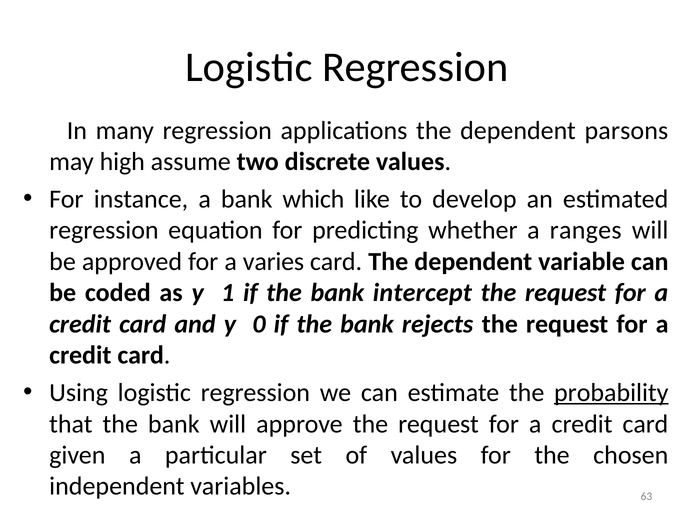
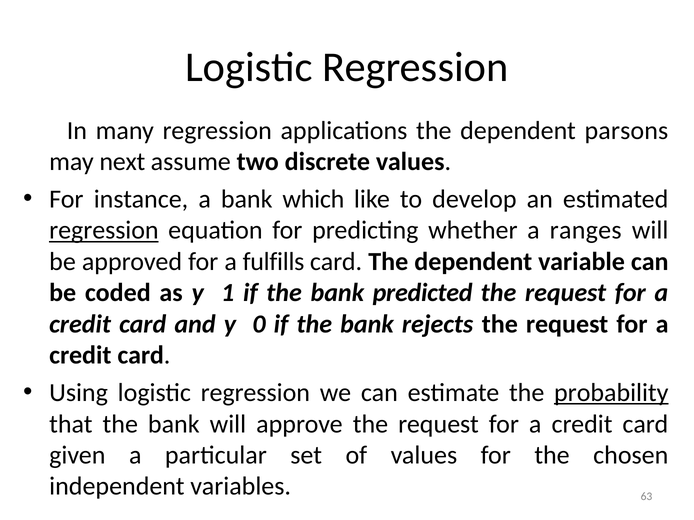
high: high -> next
regression at (104, 231) underline: none -> present
varies: varies -> fulfills
intercept: intercept -> predicted
